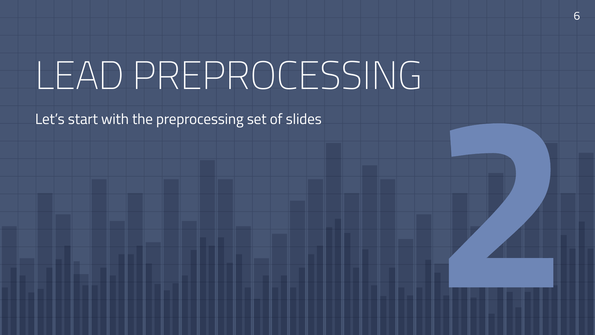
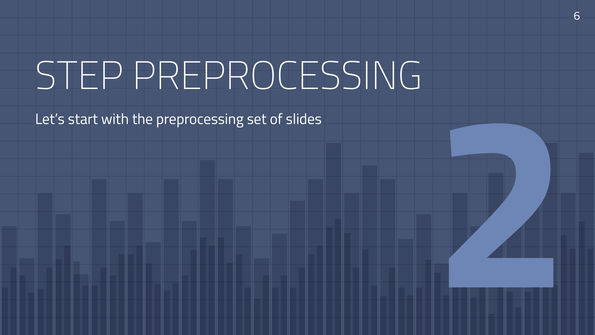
LEAD: LEAD -> STEP
